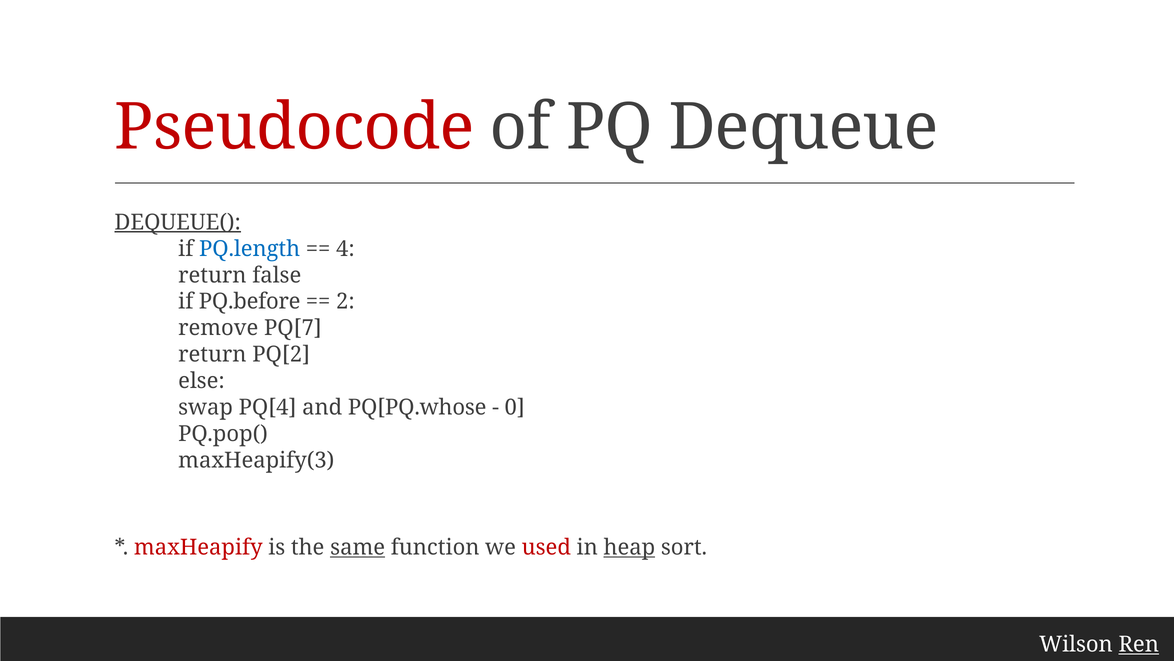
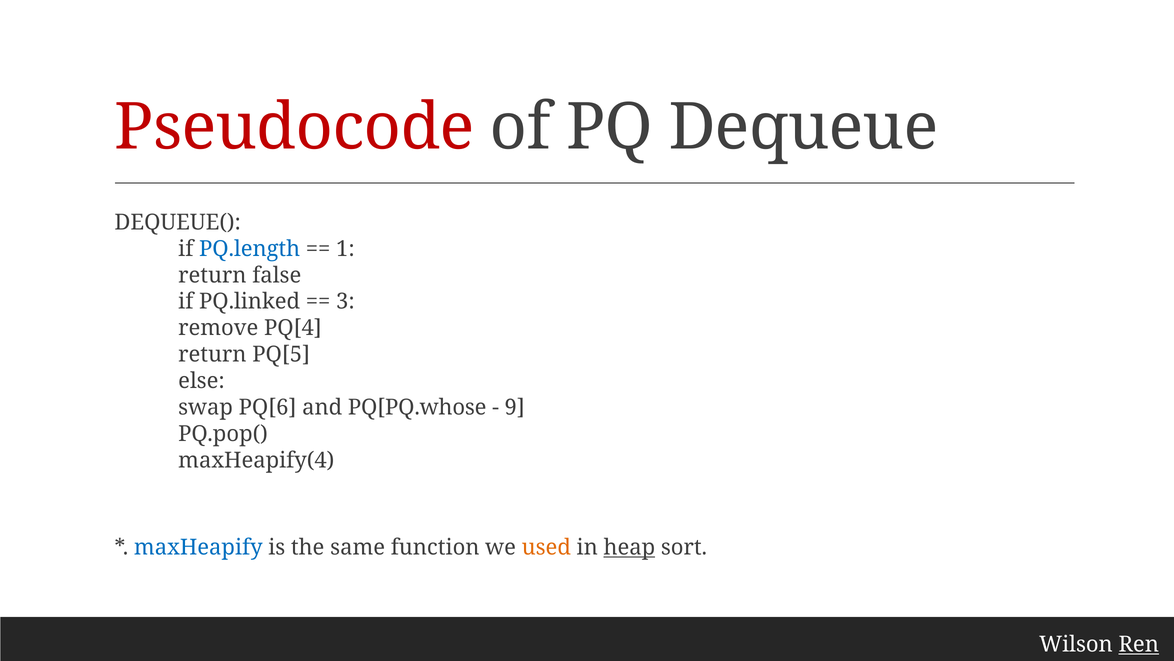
DEQUEUE( underline: present -> none
4: 4 -> 1
PQ.before: PQ.before -> PQ.linked
2: 2 -> 3
PQ[7: PQ[7 -> PQ[4
PQ[2: PQ[2 -> PQ[5
PQ[4: PQ[4 -> PQ[6
0: 0 -> 9
maxHeapify(3: maxHeapify(3 -> maxHeapify(4
maxHeapify colour: red -> blue
same underline: present -> none
used colour: red -> orange
